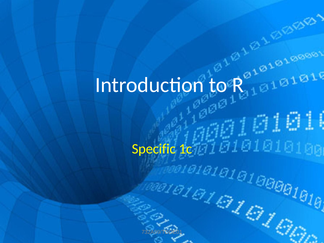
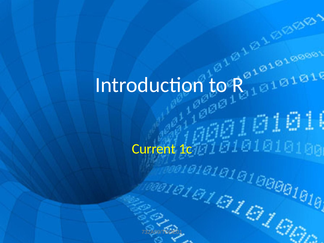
Specific: Specific -> Current
